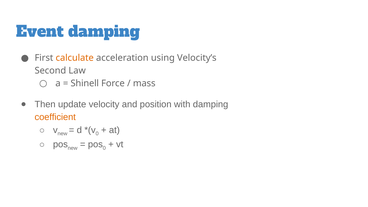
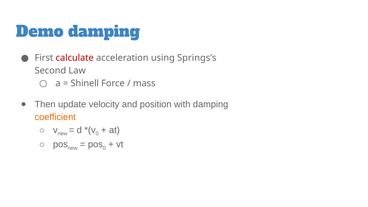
Event: Event -> Demo
calculate colour: orange -> red
Velocity’s: Velocity’s -> Springs’s
